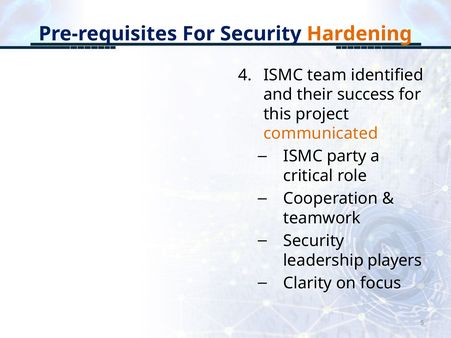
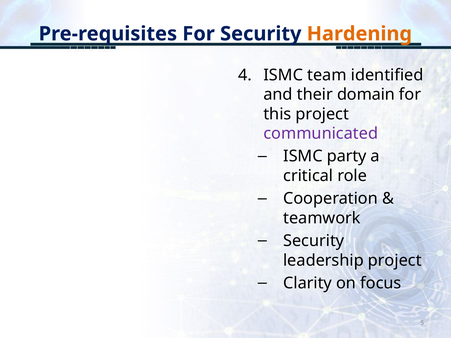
success: success -> domain
communicated colour: orange -> purple
leadership players: players -> project
